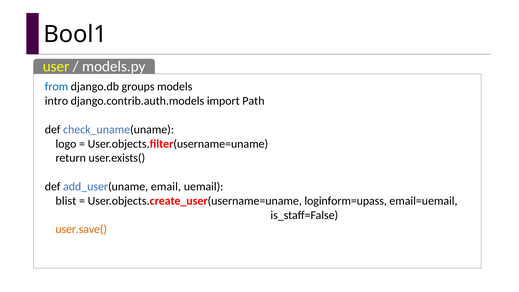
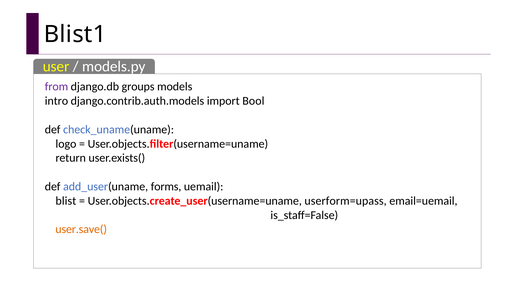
Bool1: Bool1 -> Blist1
from colour: blue -> purple
Path: Path -> Bool
email: email -> forms
loginform=upass: loginform=upass -> userform=upass
